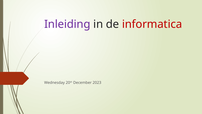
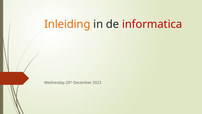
Inleiding colour: purple -> orange
